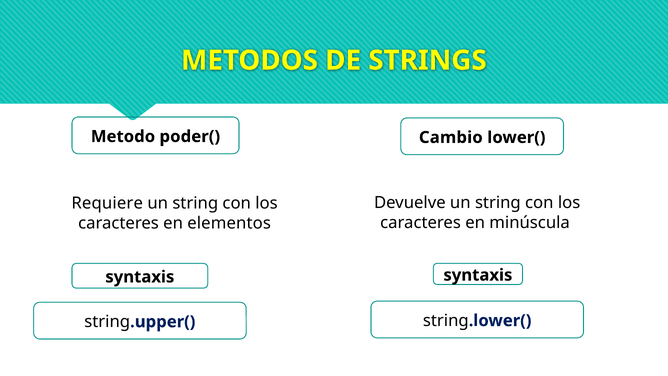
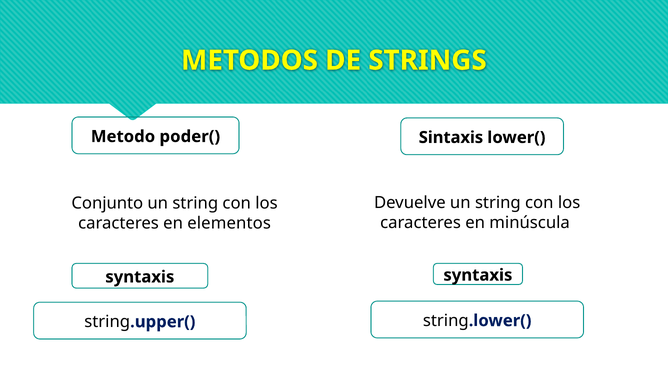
Cambio: Cambio -> Sintaxis
Requiere: Requiere -> Conjunto
